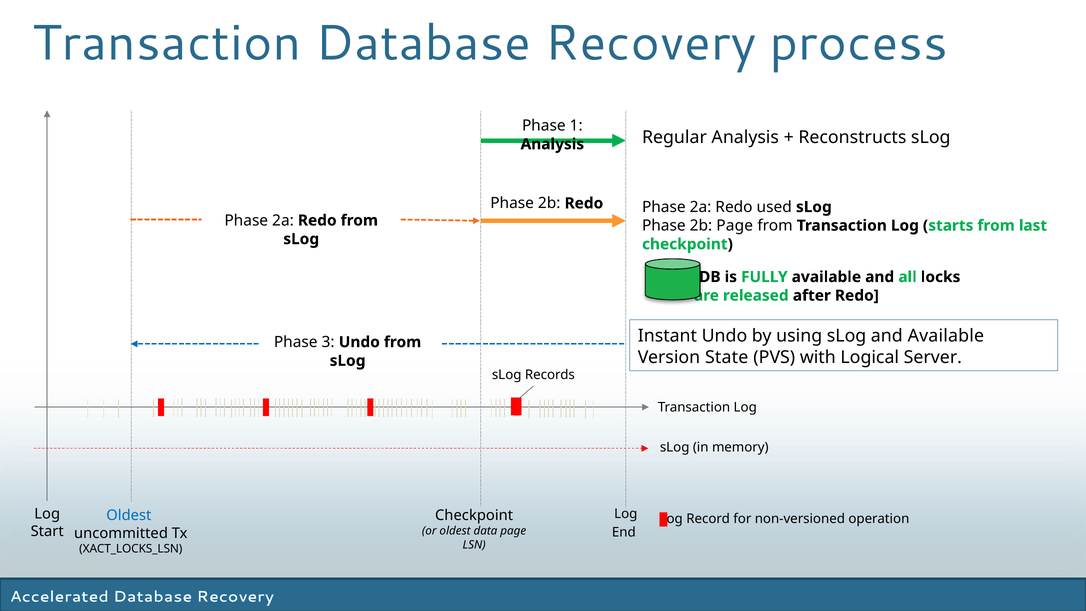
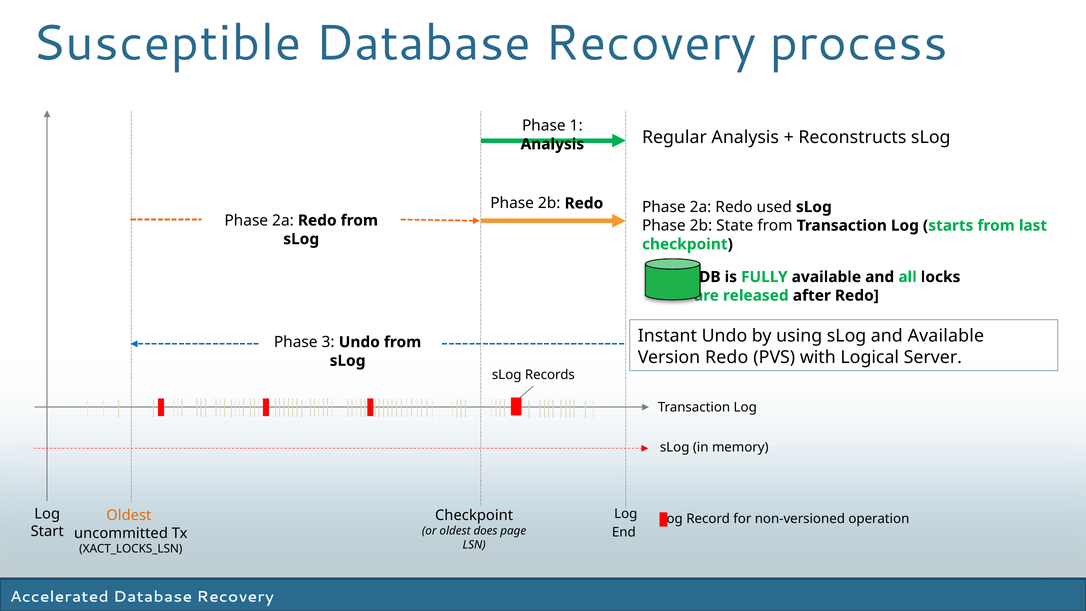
Transaction at (167, 43): Transaction -> Susceptible
2b Page: Page -> State
Version State: State -> Redo
Oldest at (129, 515) colour: blue -> orange
data: data -> does
